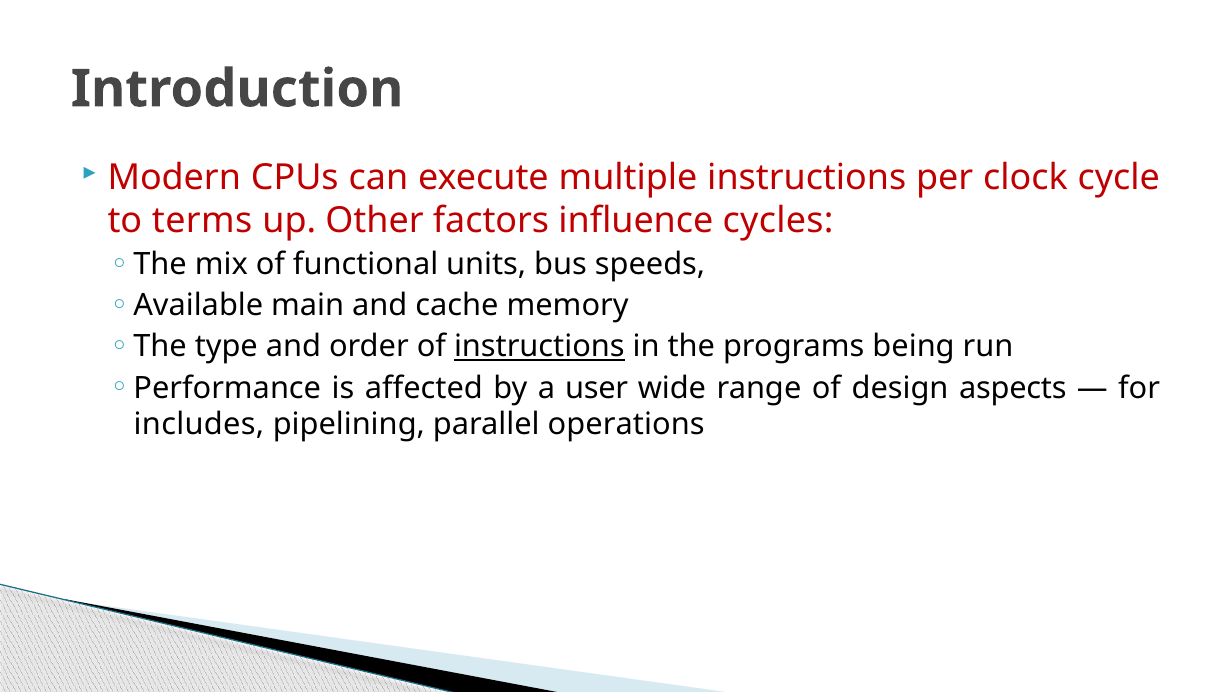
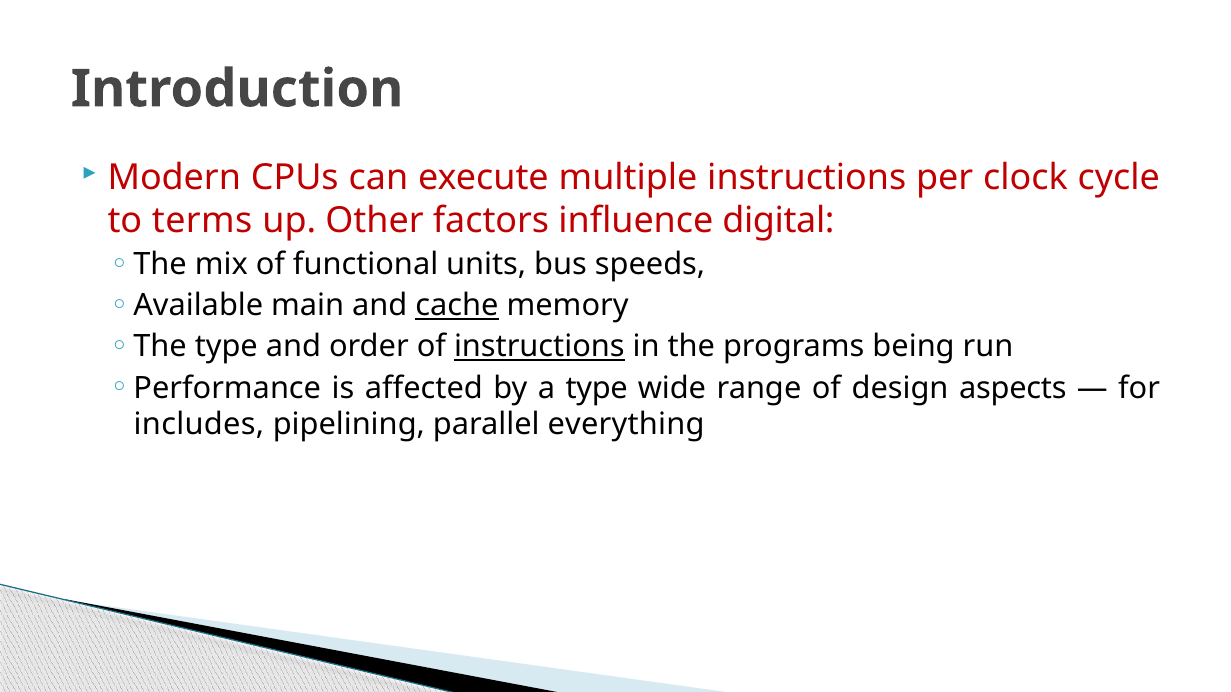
cycles: cycles -> digital
cache underline: none -> present
a user: user -> type
operations: operations -> everything
